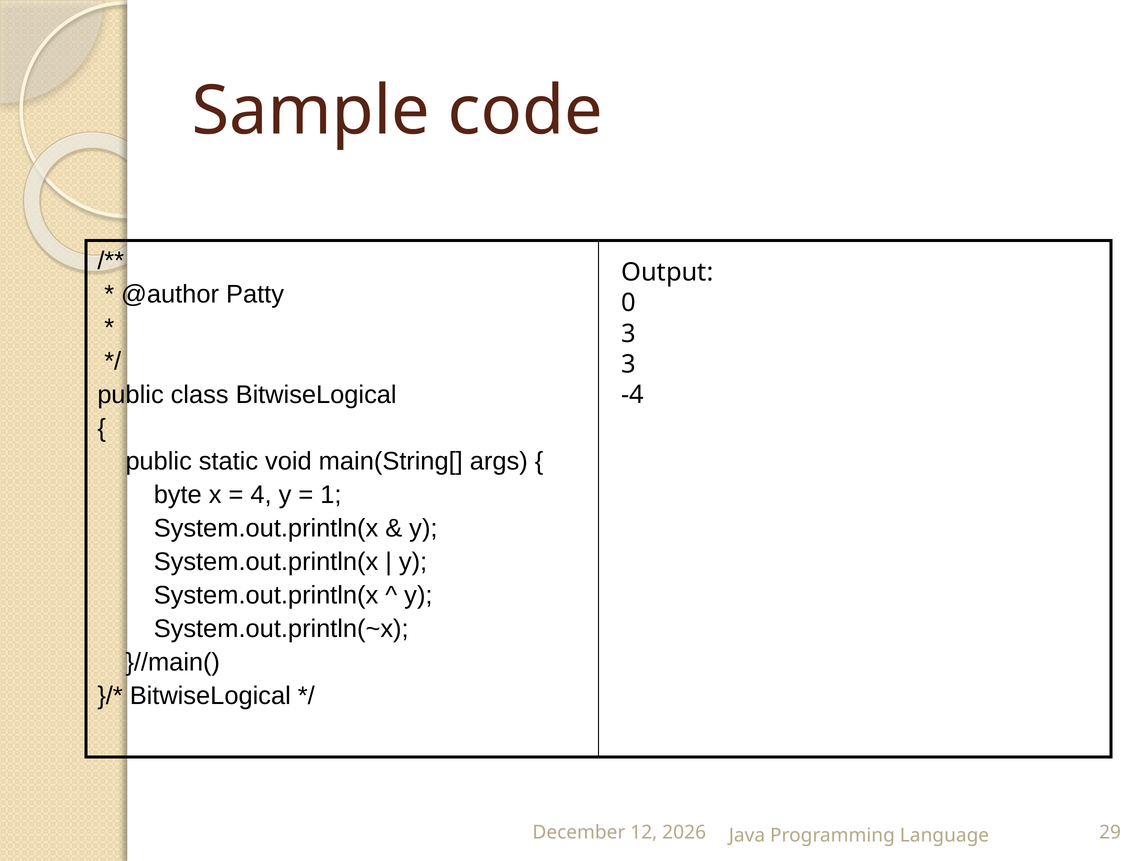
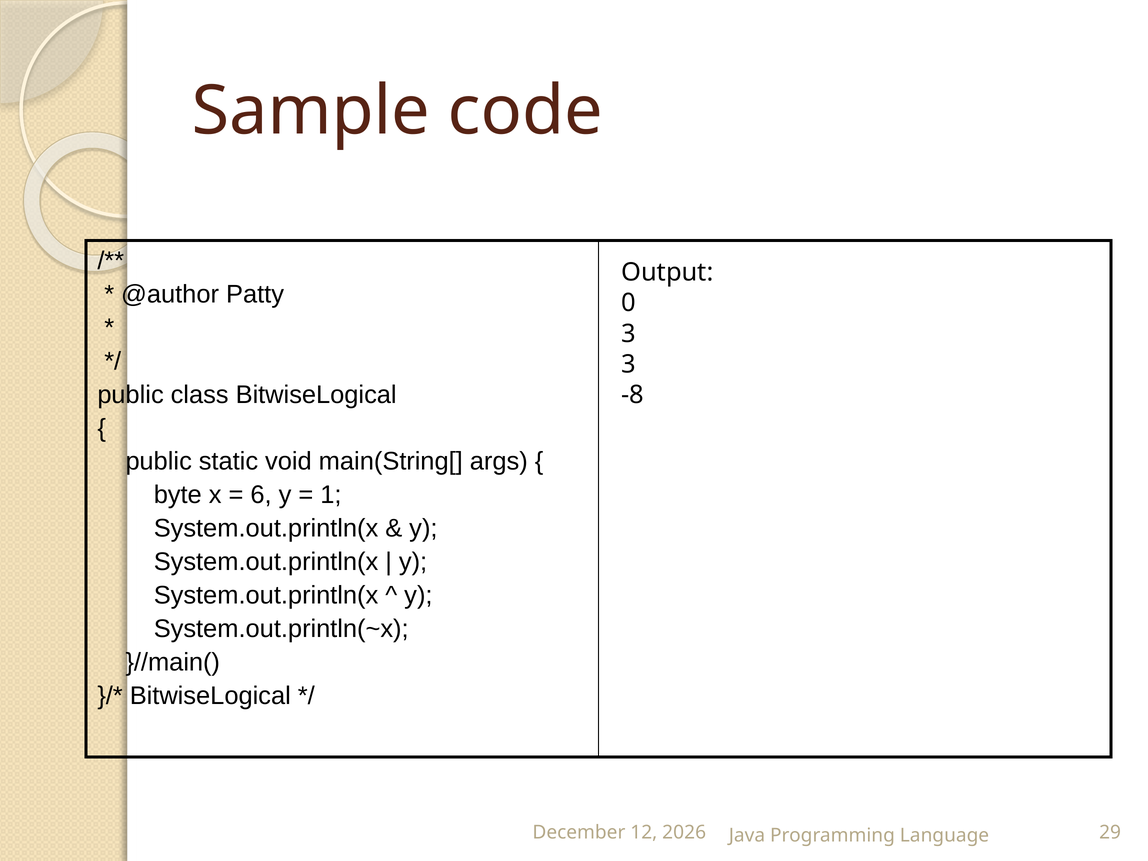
-4: -4 -> -8
4: 4 -> 6
